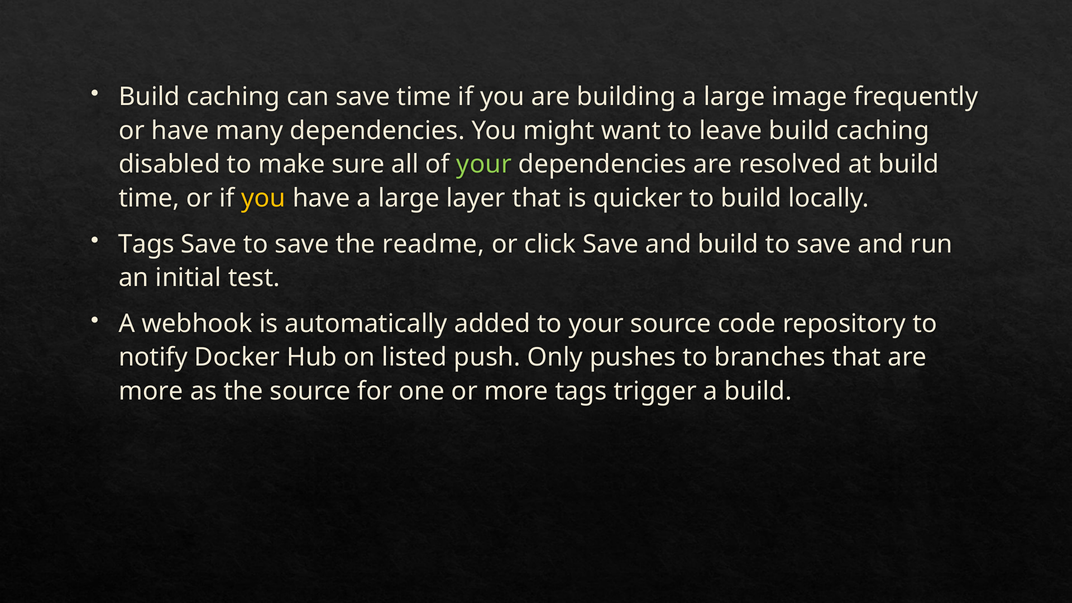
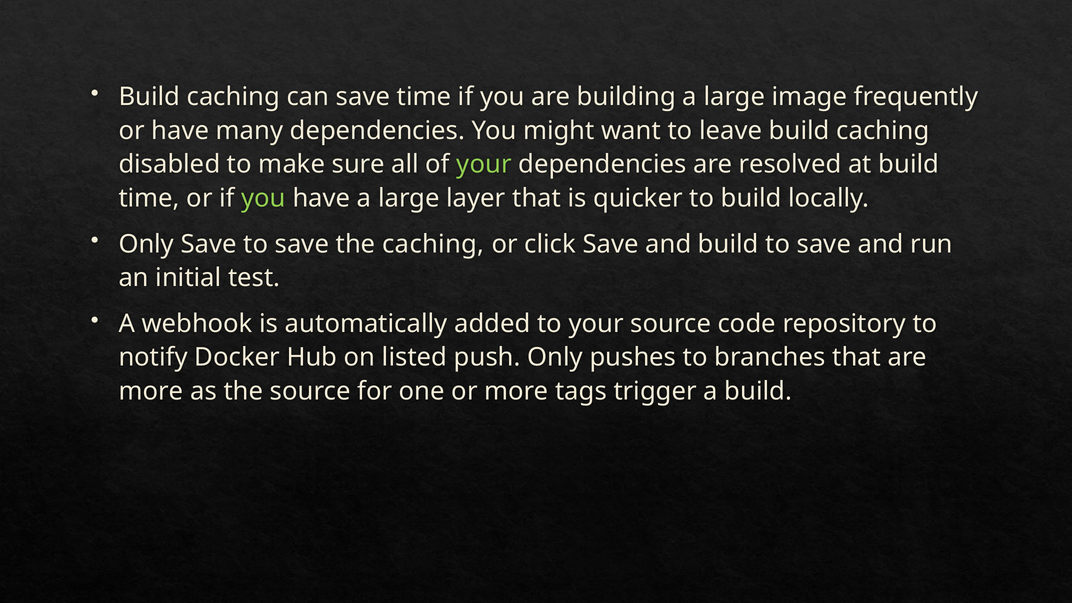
you at (264, 198) colour: yellow -> light green
Tags at (146, 244): Tags -> Only
the readme: readme -> caching
